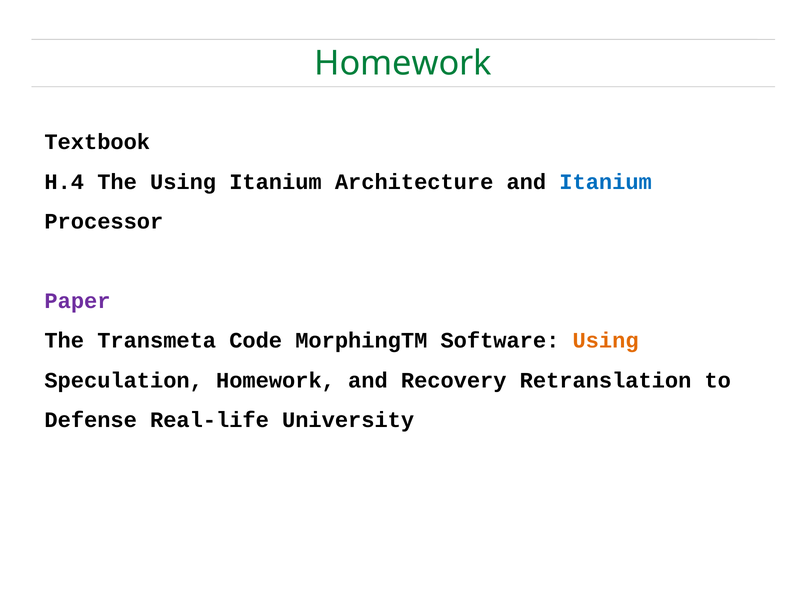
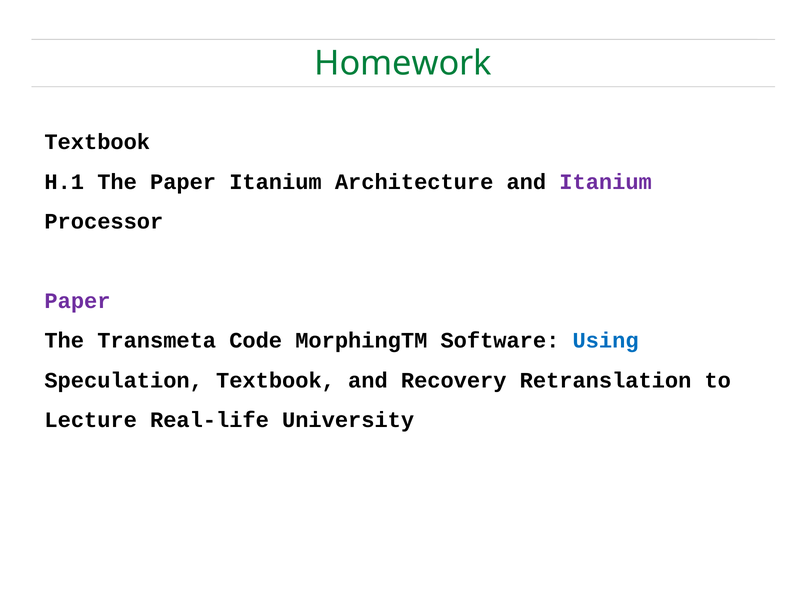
H.4: H.4 -> H.1
The Using: Using -> Paper
Itanium at (606, 182) colour: blue -> purple
Using at (606, 340) colour: orange -> blue
Speculation Homework: Homework -> Textbook
Defense: Defense -> Lecture
